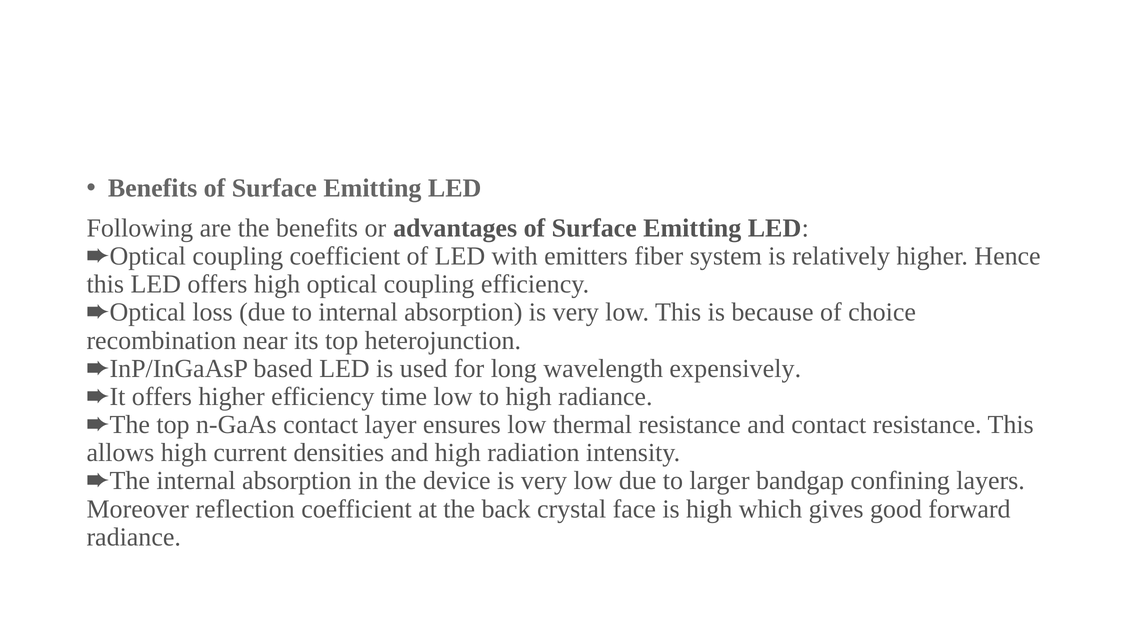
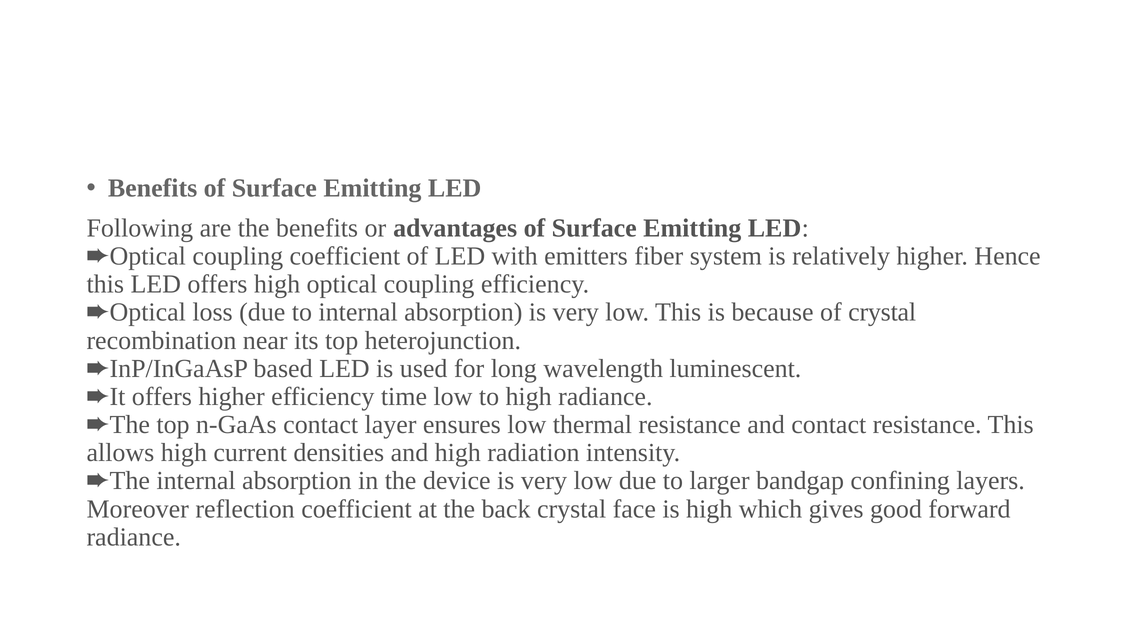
of choice: choice -> crystal
expensively: expensively -> luminescent
